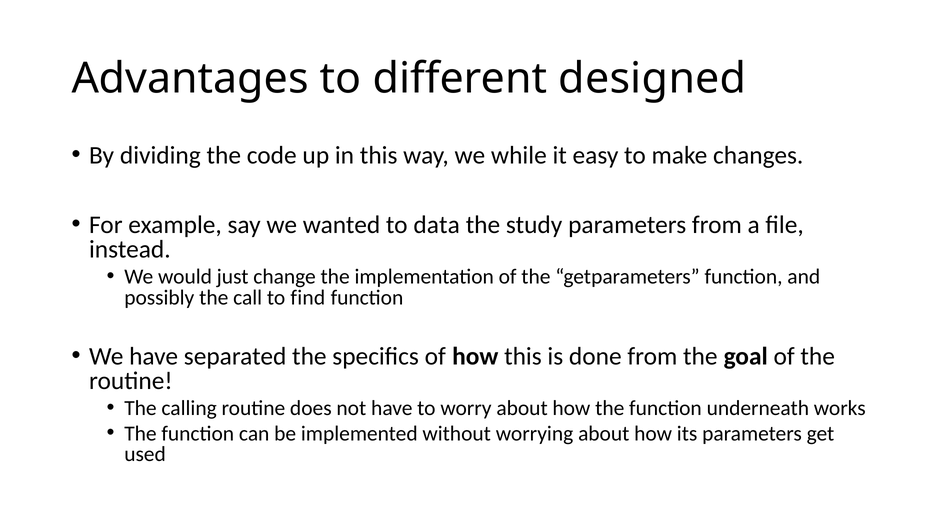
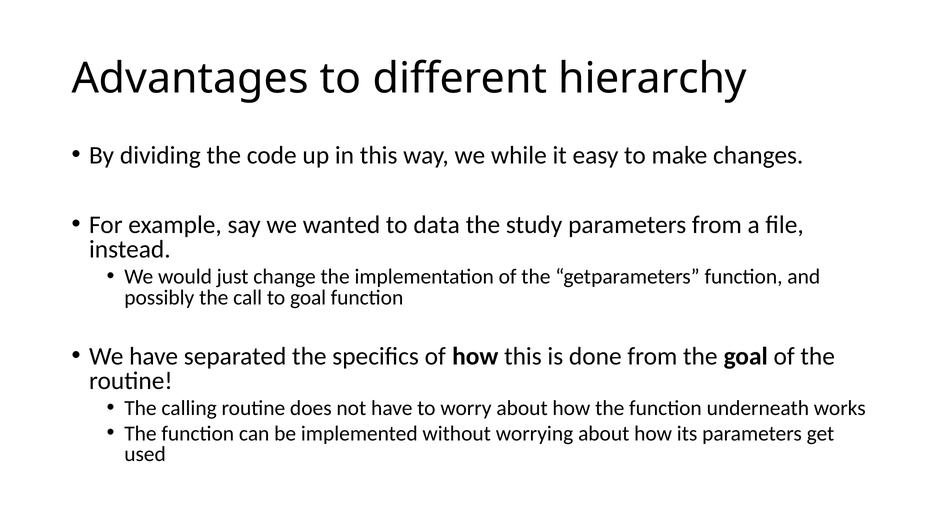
designed: designed -> hierarchy
to find: find -> goal
